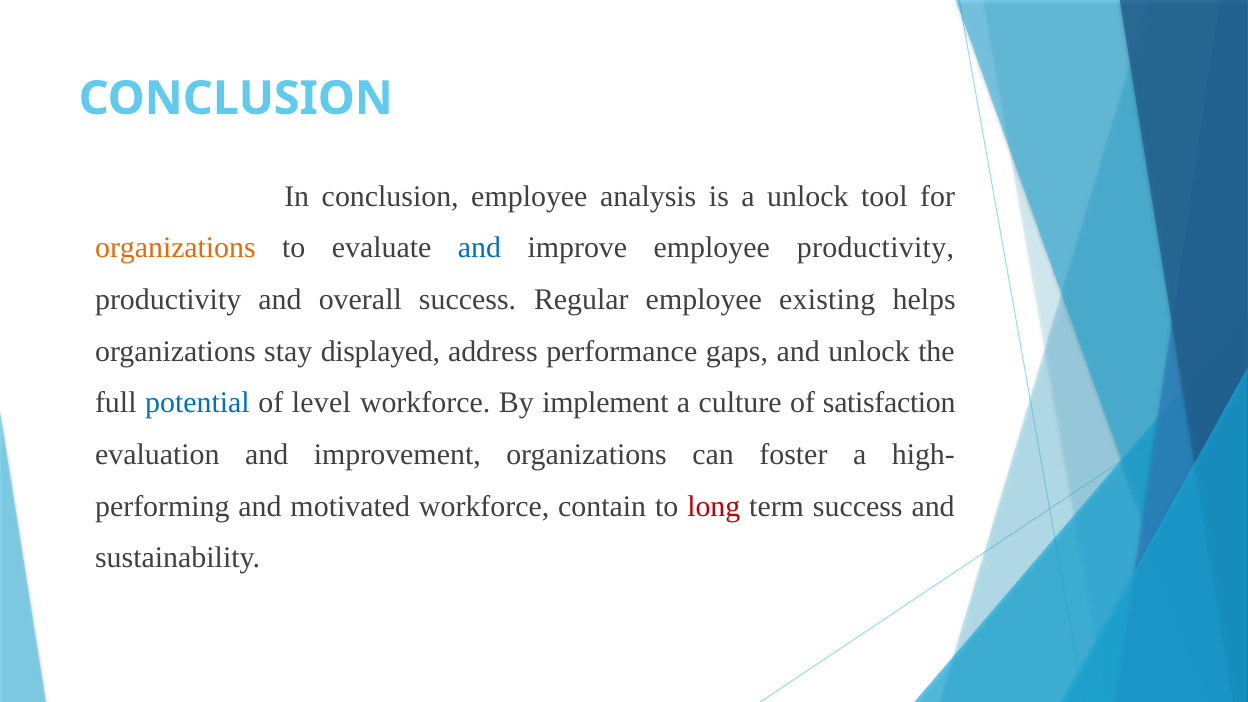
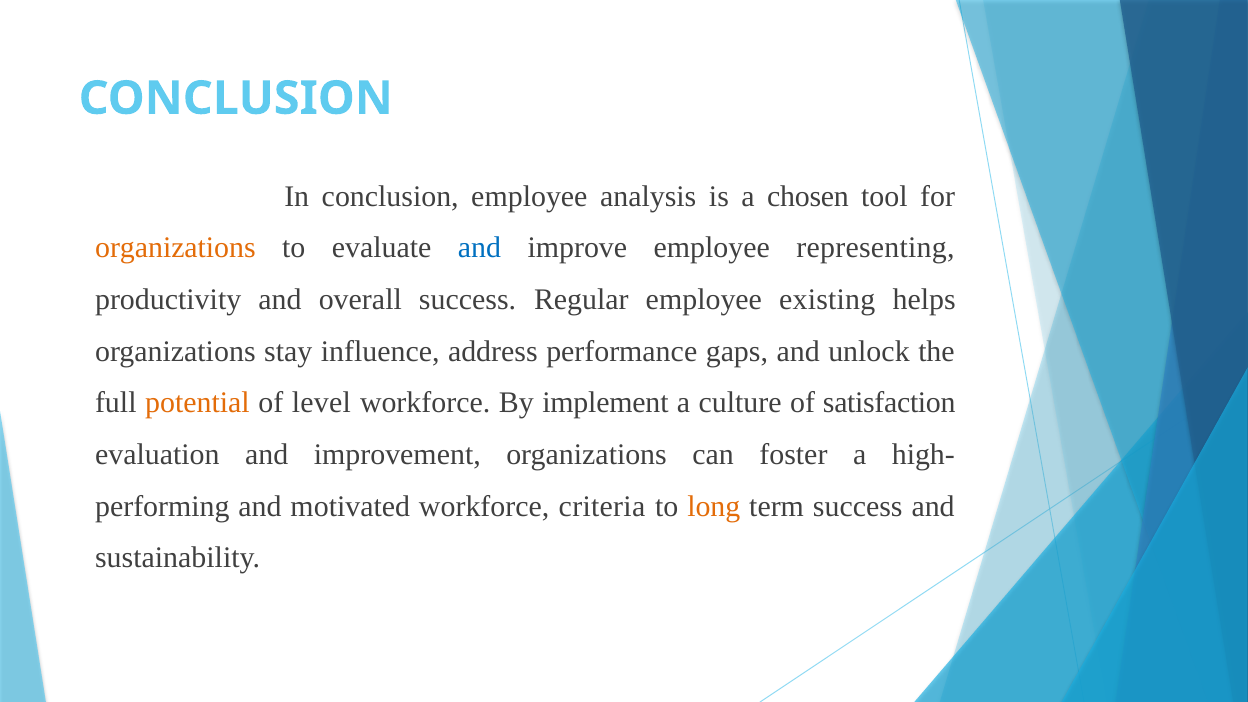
a unlock: unlock -> chosen
employee productivity: productivity -> representing
displayed: displayed -> influence
potential colour: blue -> orange
contain: contain -> criteria
long colour: red -> orange
